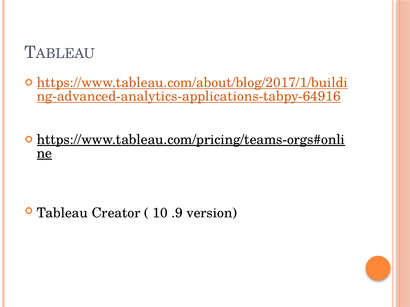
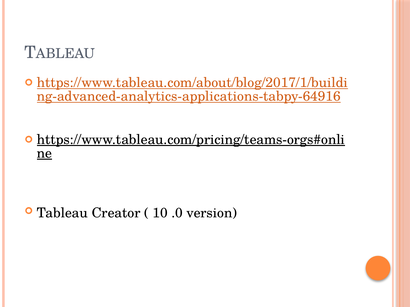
.9: .9 -> .0
